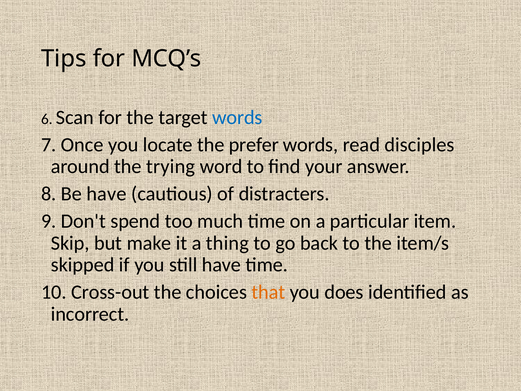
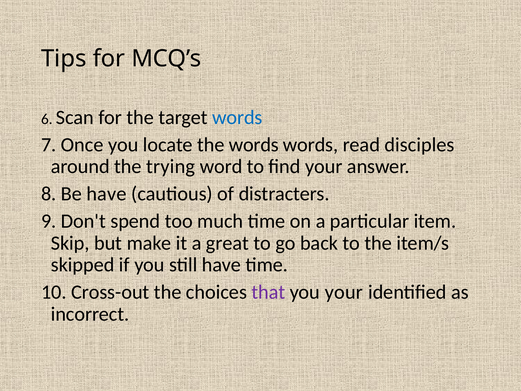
the prefer: prefer -> words
thing: thing -> great
that colour: orange -> purple
you does: does -> your
